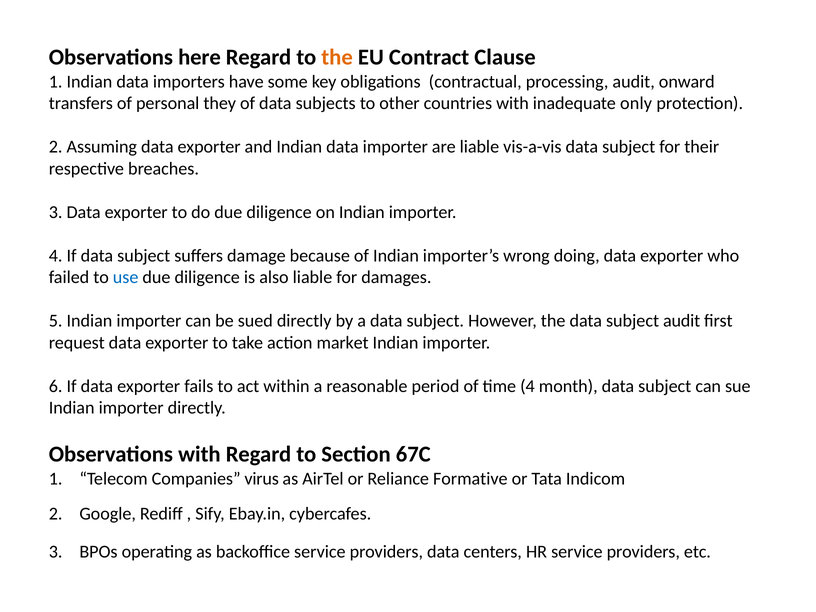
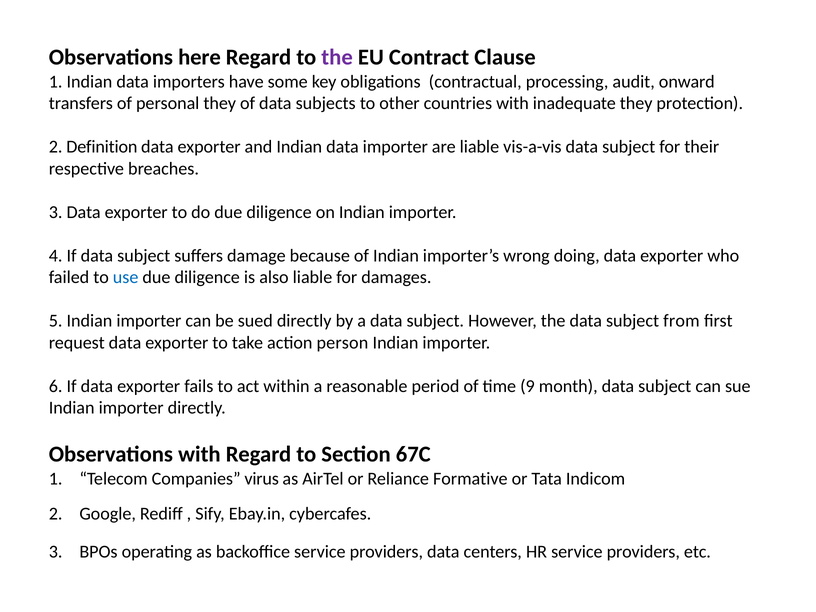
the at (337, 57) colour: orange -> purple
inadequate only: only -> they
Assuming: Assuming -> Definition
subject audit: audit -> from
market: market -> person
time 4: 4 -> 9
